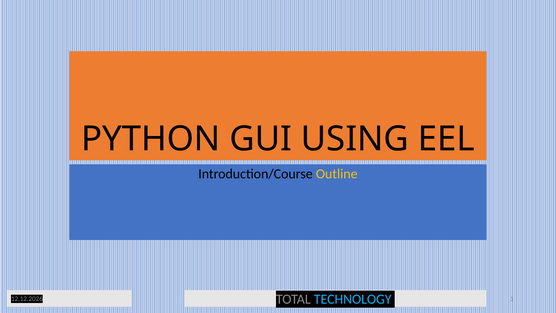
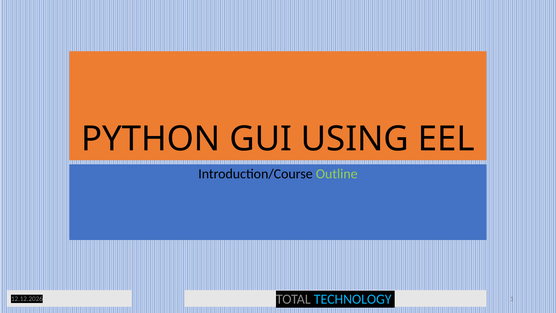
Outline colour: yellow -> light green
